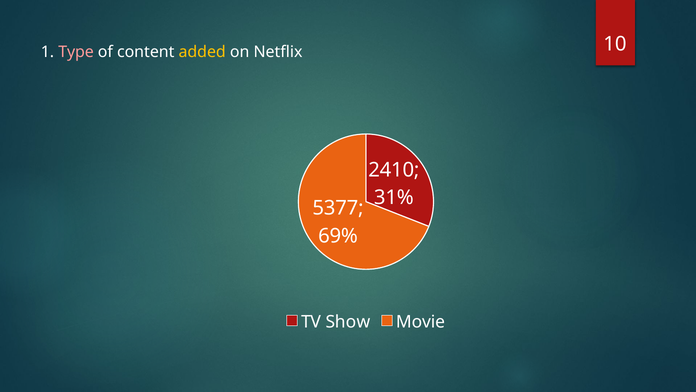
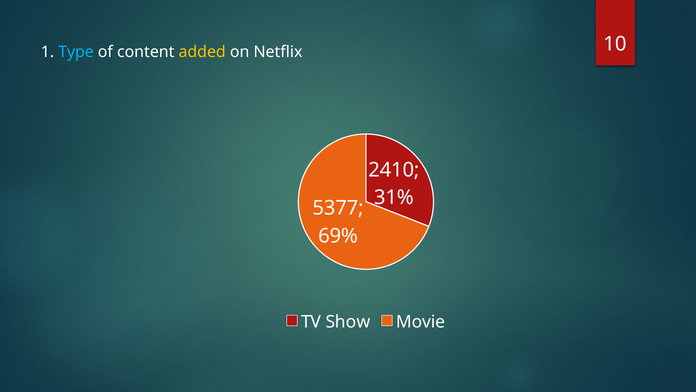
Type colour: pink -> light blue
